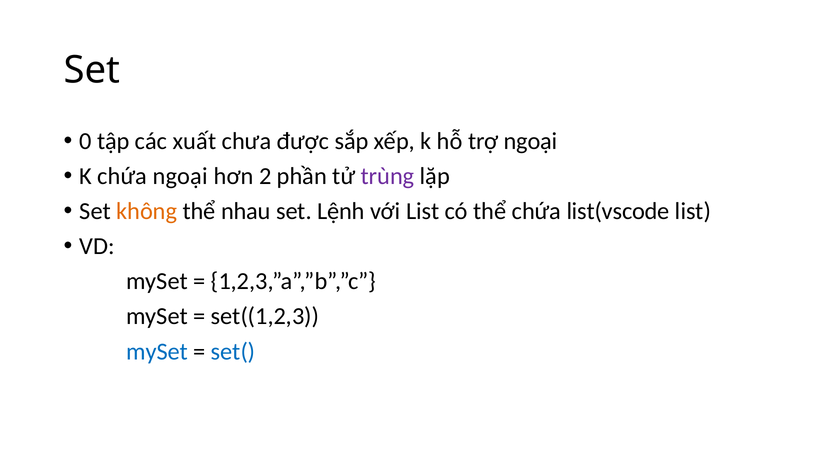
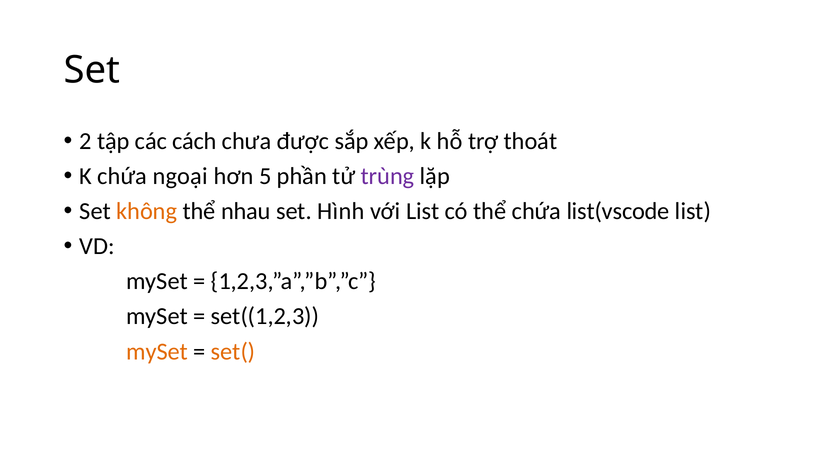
0: 0 -> 2
xuất: xuất -> cách
trợ ngoại: ngoại -> thoát
2: 2 -> 5
Lệnh: Lệnh -> Hình
mySet at (157, 352) colour: blue -> orange
set( colour: blue -> orange
